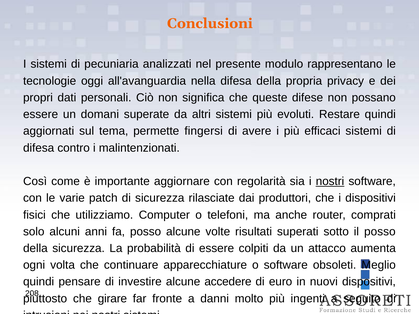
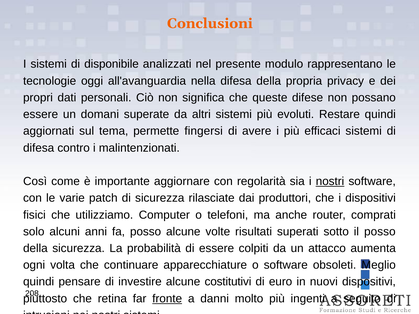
pecuniaria: pecuniaria -> disponibile
accedere: accedere -> costitutivi
girare: girare -> retina
fronte underline: none -> present
